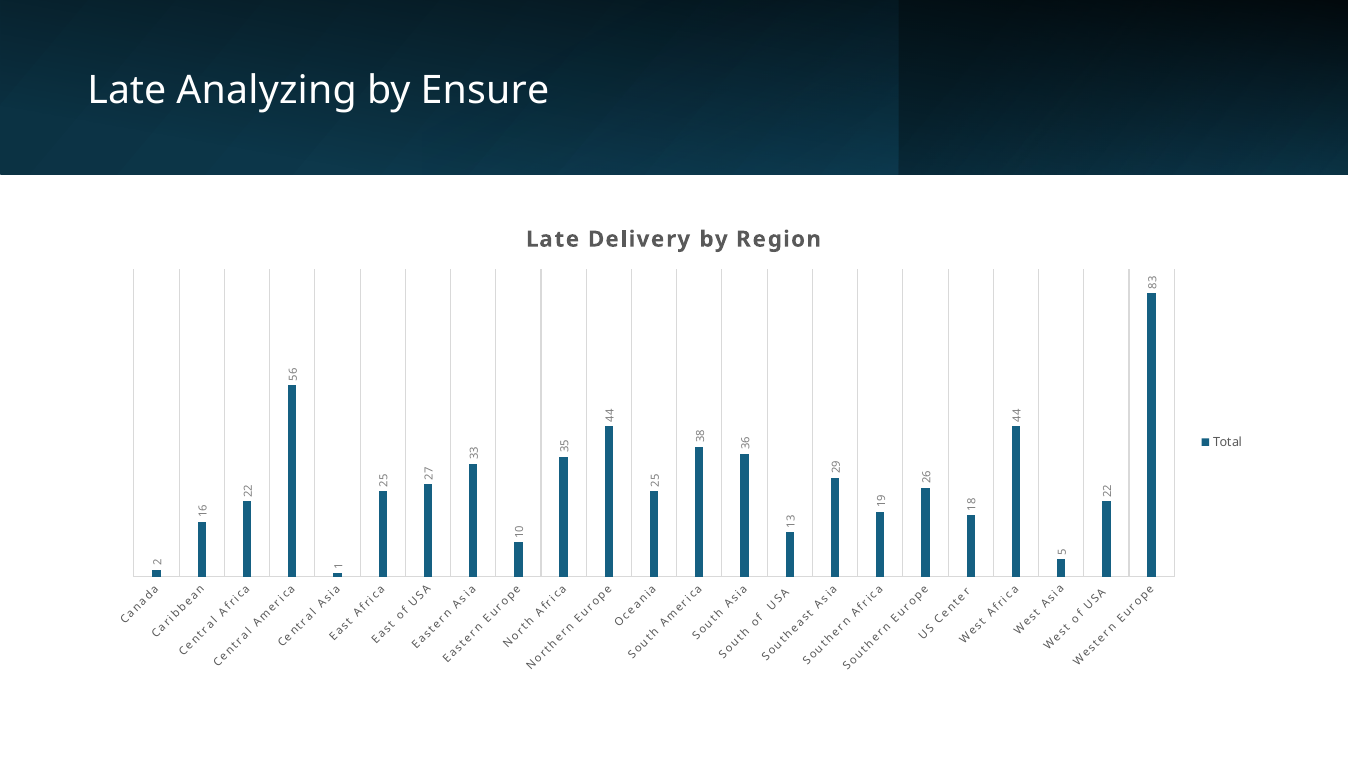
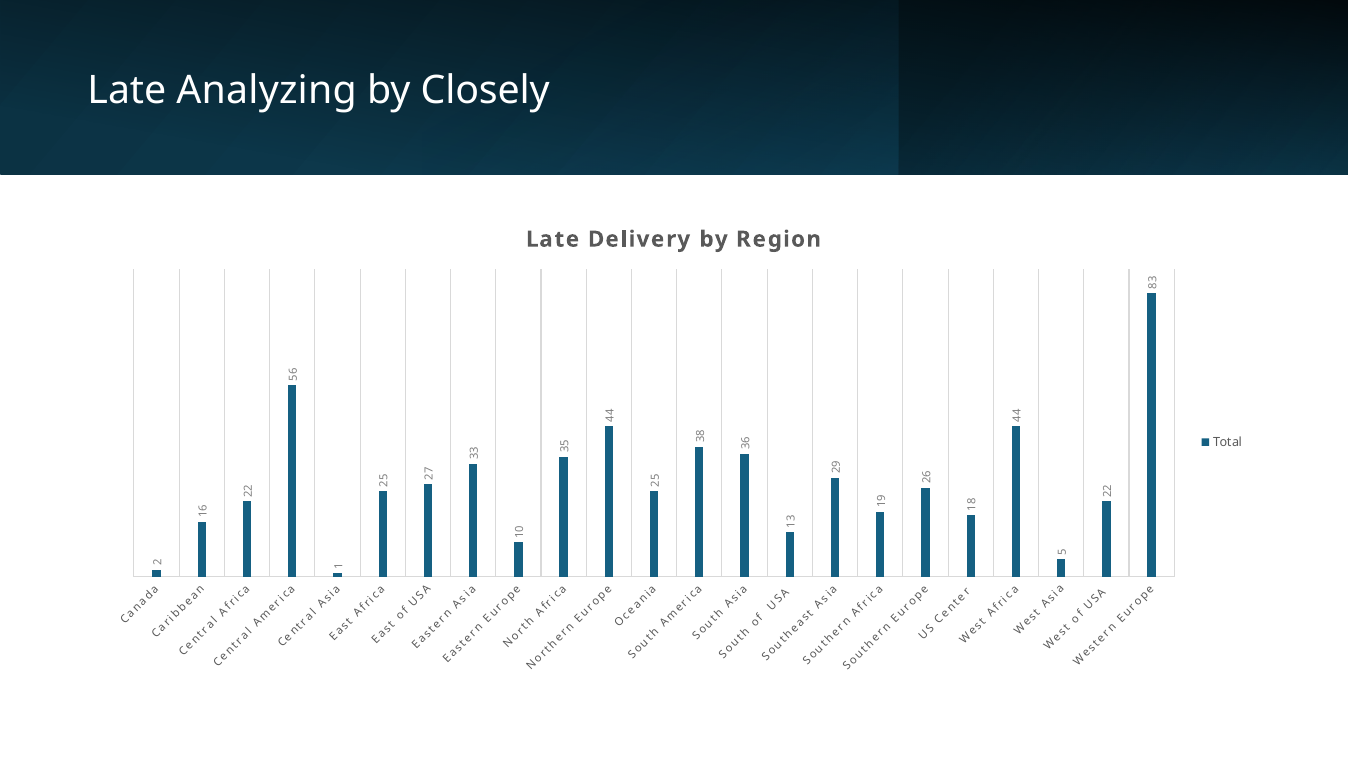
Ensure: Ensure -> Closely
